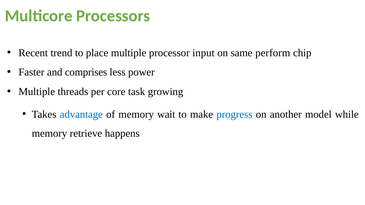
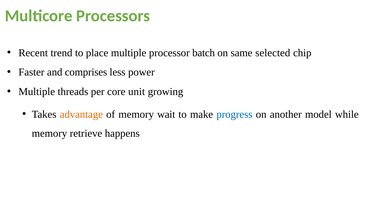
input: input -> batch
perform: perform -> selected
task: task -> unit
advantage colour: blue -> orange
